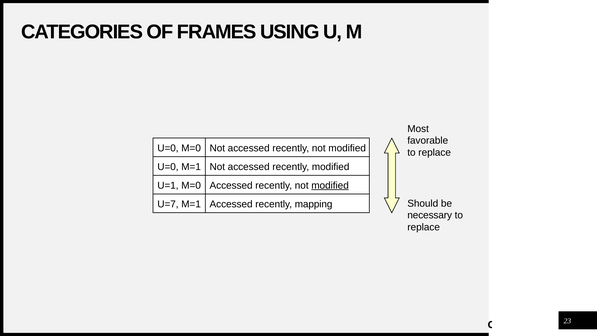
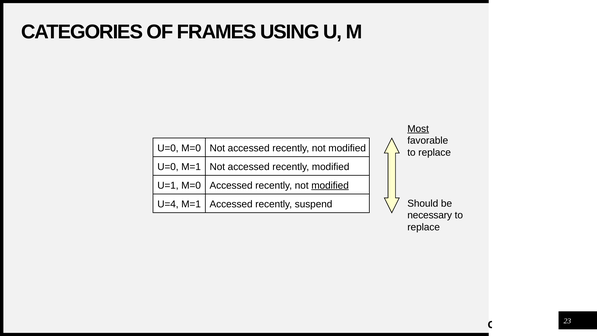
Most underline: none -> present
U=7: U=7 -> U=4
mapping: mapping -> suspend
